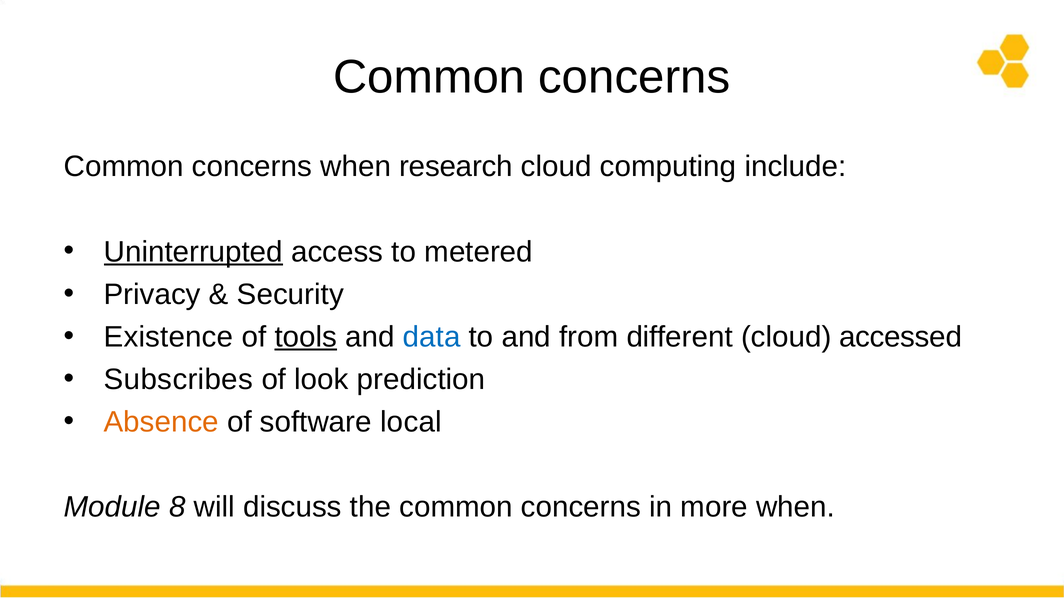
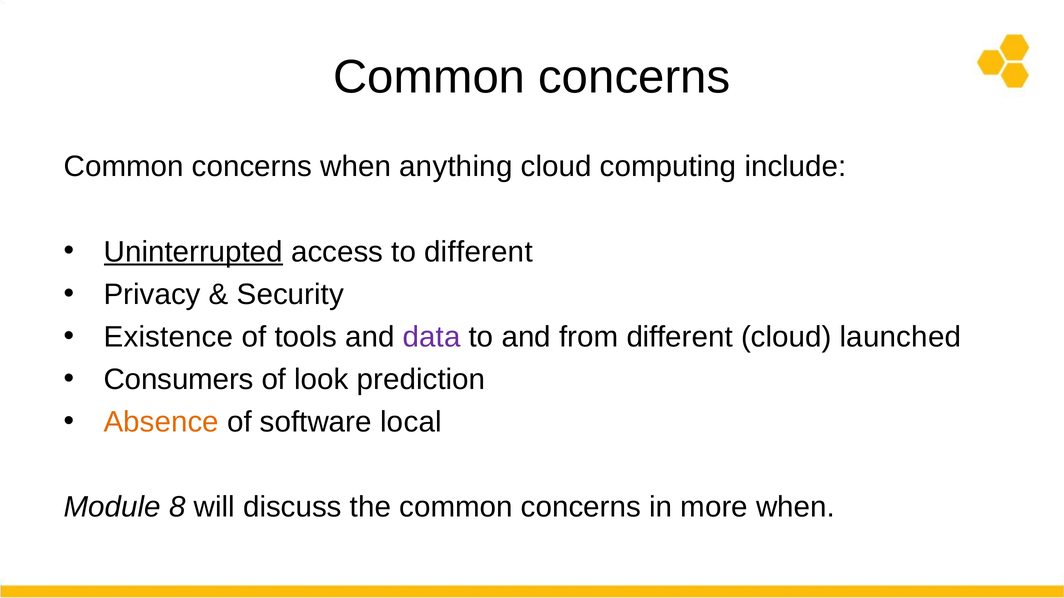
research: research -> anything
to metered: metered -> different
tools underline: present -> none
data colour: blue -> purple
accessed: accessed -> launched
Subscribes: Subscribes -> Consumers
